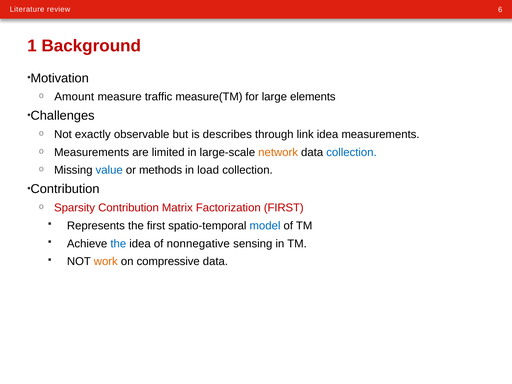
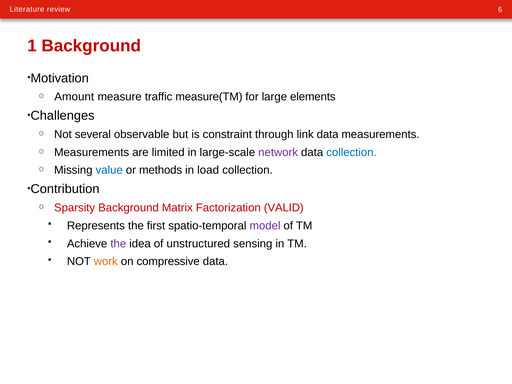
exactly: exactly -> several
describes: describes -> constraint
link idea: idea -> data
network colour: orange -> purple
Sparsity Contribution: Contribution -> Background
Factorization FIRST: FIRST -> VALID
model colour: blue -> purple
the at (118, 244) colour: blue -> purple
nonnegative: nonnegative -> unstructured
